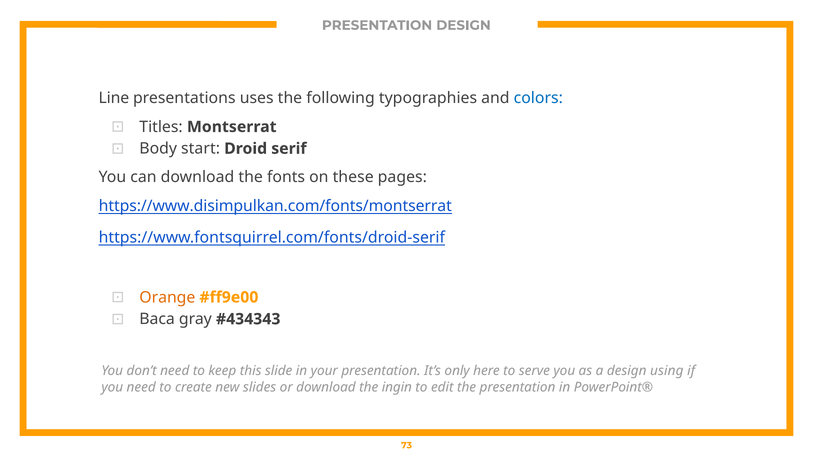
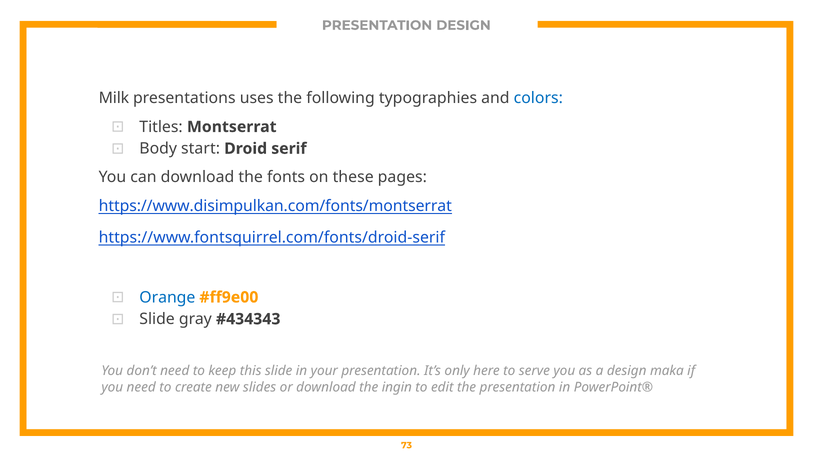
Line: Line -> Milk
Orange colour: orange -> blue
Baca at (157, 319): Baca -> Slide
using: using -> maka
